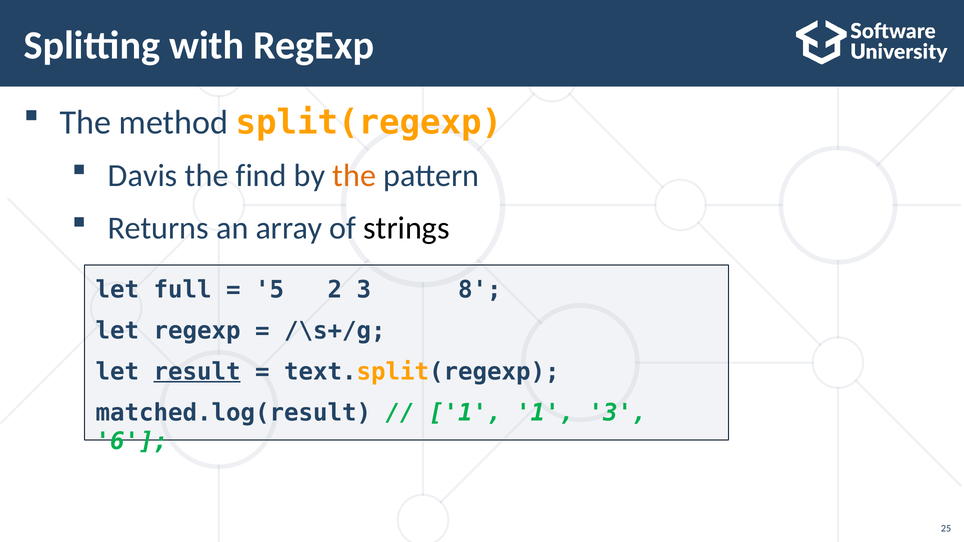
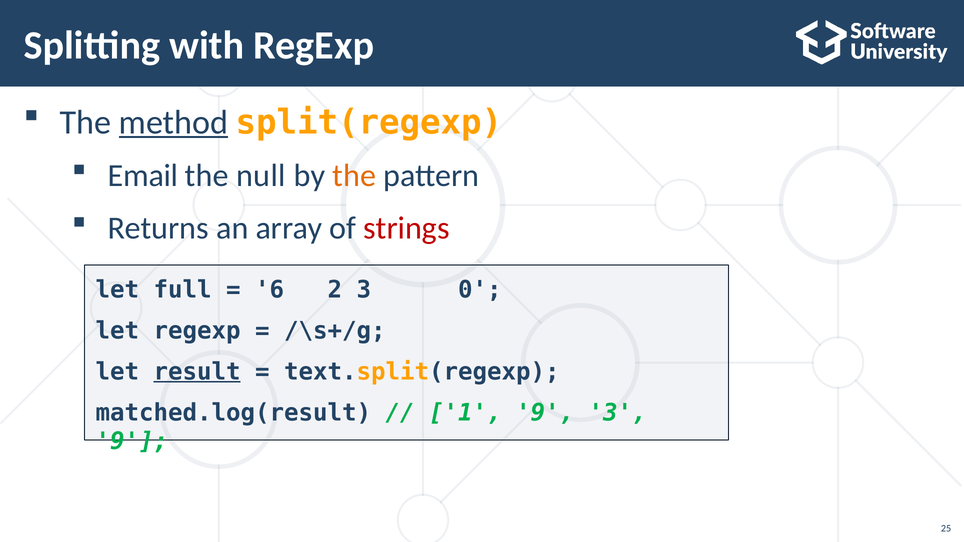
method underline: none -> present
Davis: Davis -> Email
find: find -> null
strings colour: black -> red
5: 5 -> 6
8: 8 -> 0
1 1: 1 -> 9
6 at (132, 442): 6 -> 9
